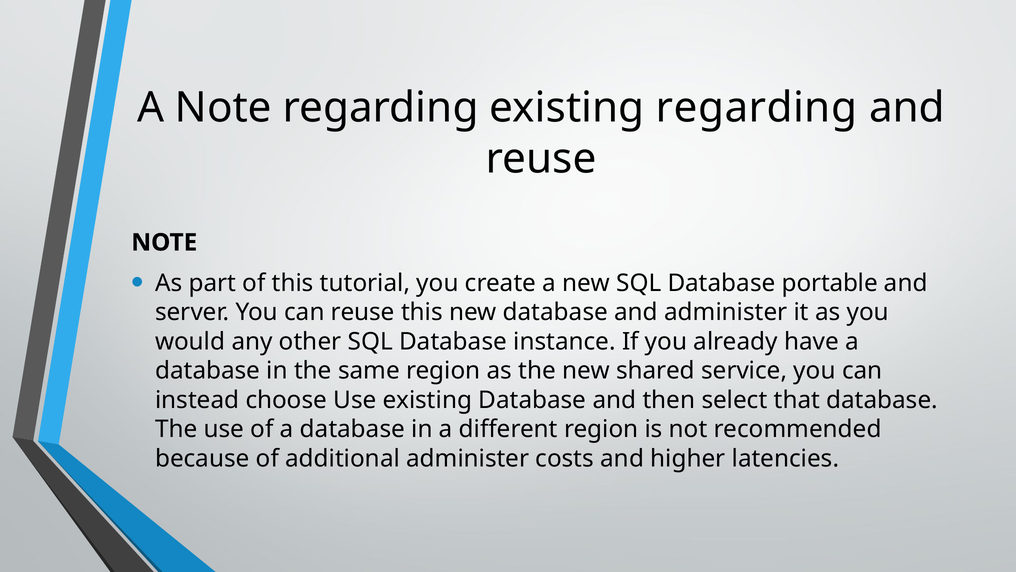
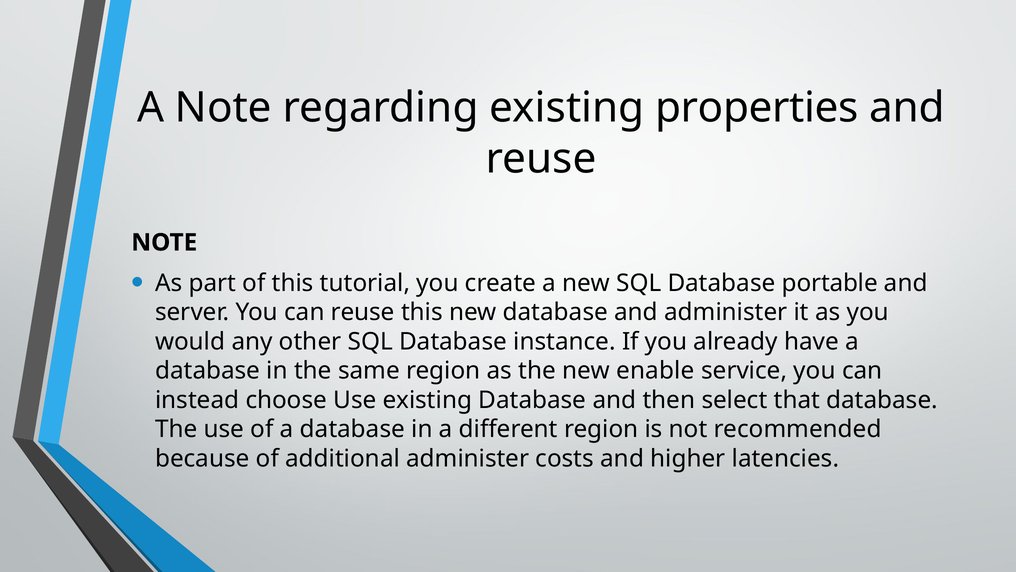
existing regarding: regarding -> properties
shared: shared -> enable
